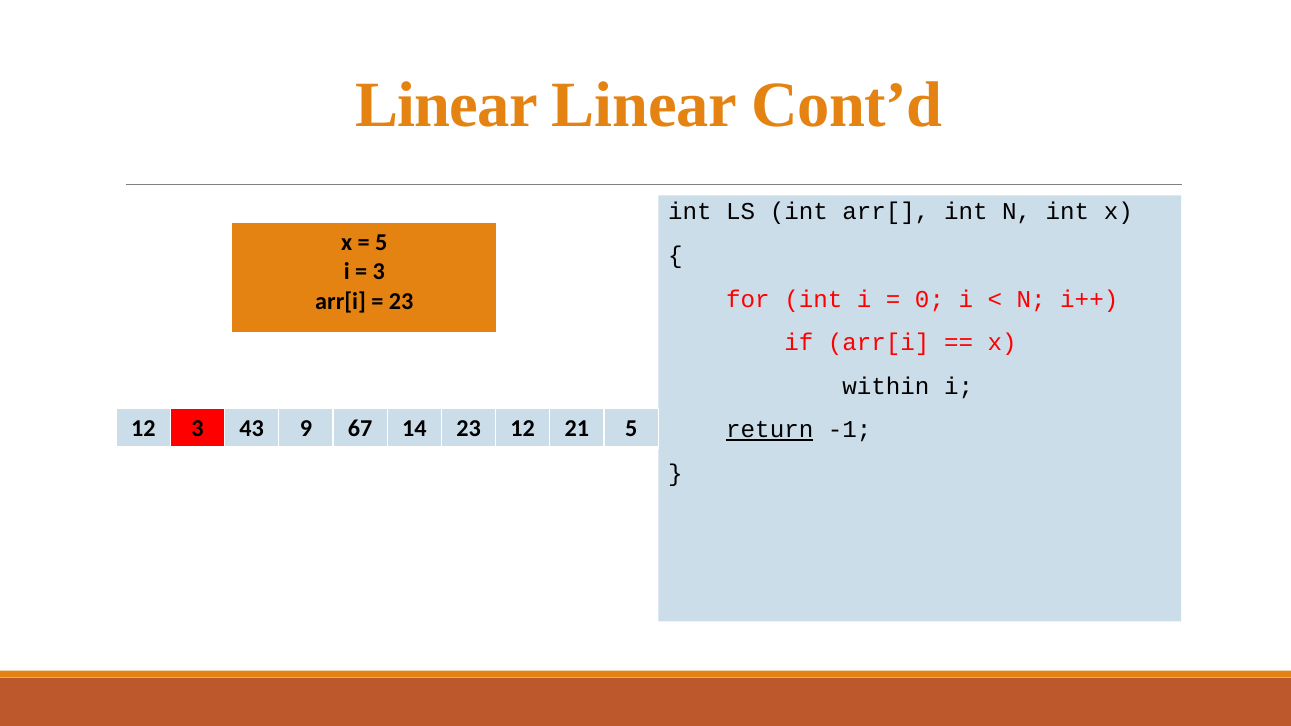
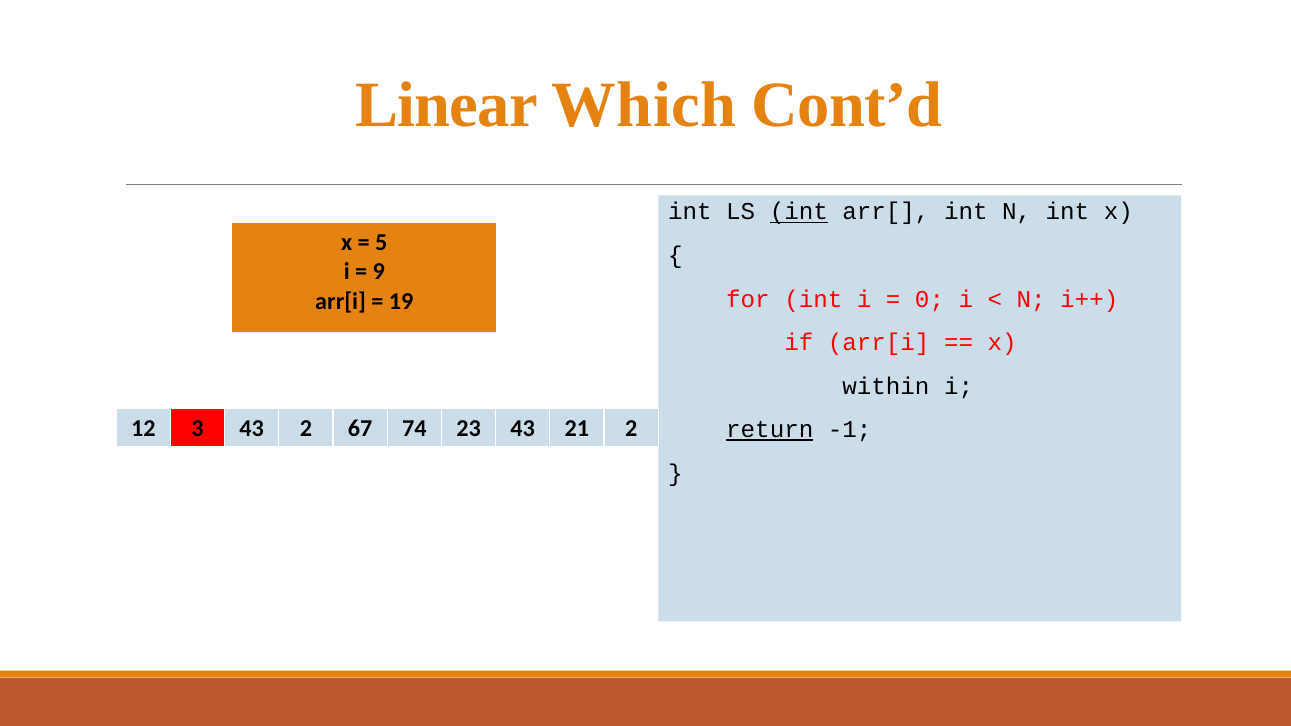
Linear Linear: Linear -> Which
int at (799, 212) underline: none -> present
3 at (379, 272): 3 -> 9
23 at (401, 301): 23 -> 19
43 9: 9 -> 2
14: 14 -> 74
23 12: 12 -> 43
21 5: 5 -> 2
